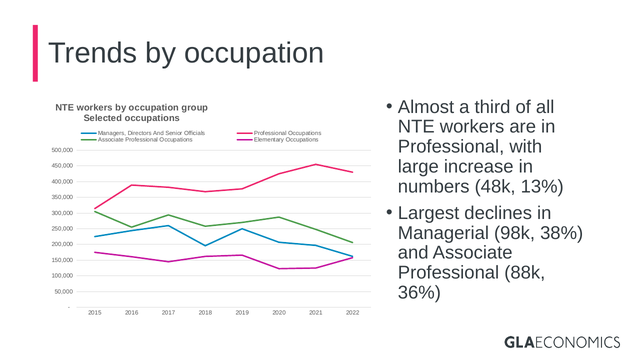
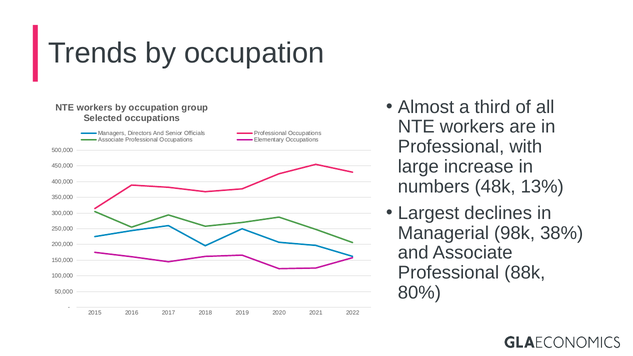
36%: 36% -> 80%
